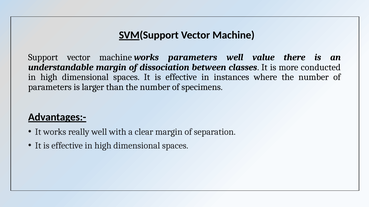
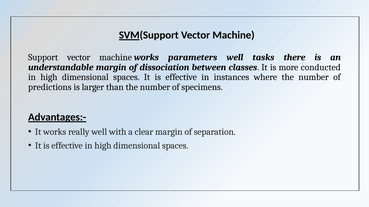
value: value -> tasks
parameters at (50, 87): parameters -> predictions
